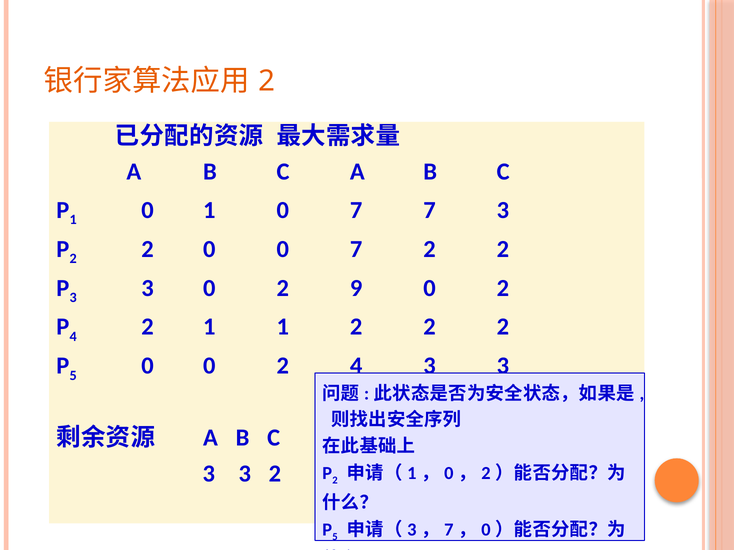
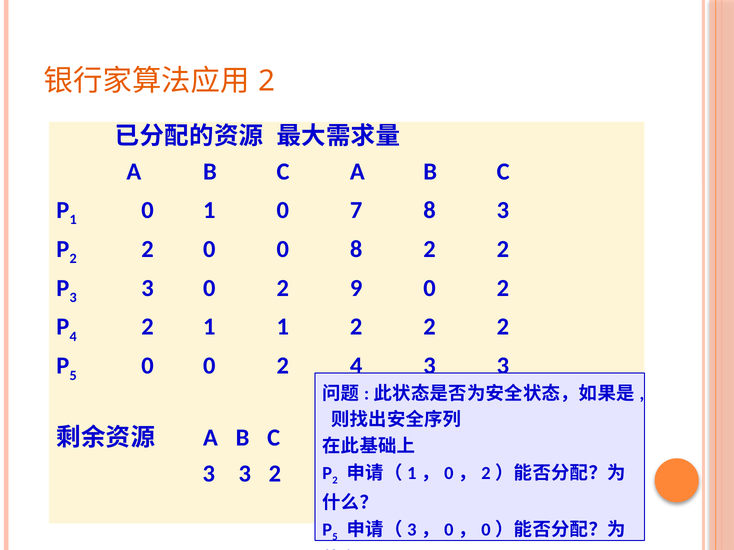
7 7: 7 -> 8
0 0 7: 7 -> 8
7 at (449, 530): 7 -> 0
